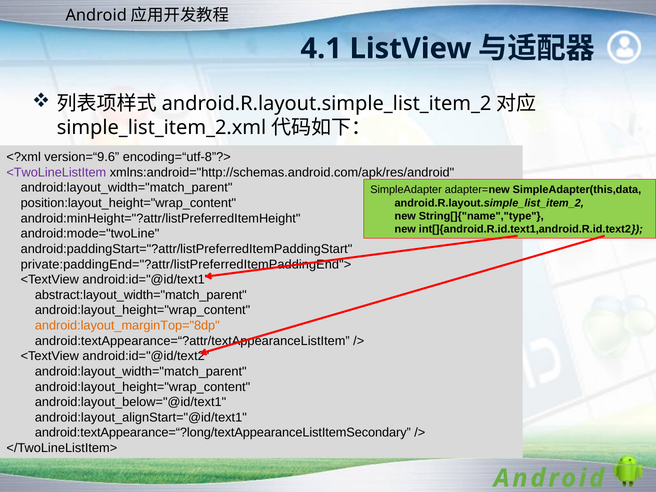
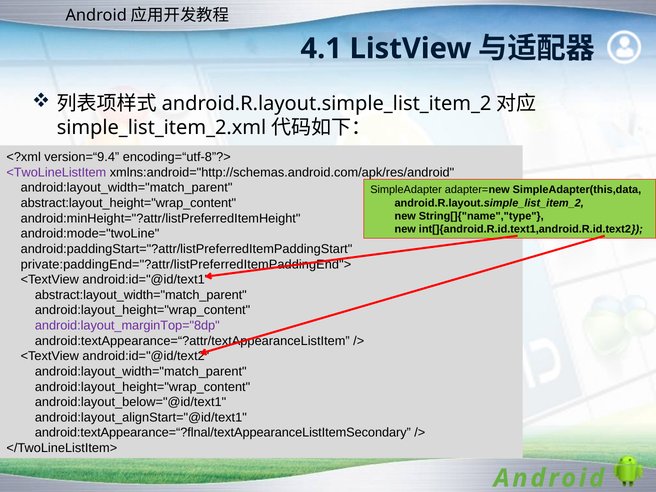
version=“9.6: version=“9.6 -> version=“9.4
position:layout_height="wrap_content: position:layout_height="wrap_content -> abstract:layout_height="wrap_content
android:layout_marginTop="8dp colour: orange -> purple
android:textAppearance=“?long/textAppearanceListItemSecondary: android:textAppearance=“?long/textAppearanceListItemSecondary -> android:textAppearance=“?flnal/textAppearanceListItemSecondary
